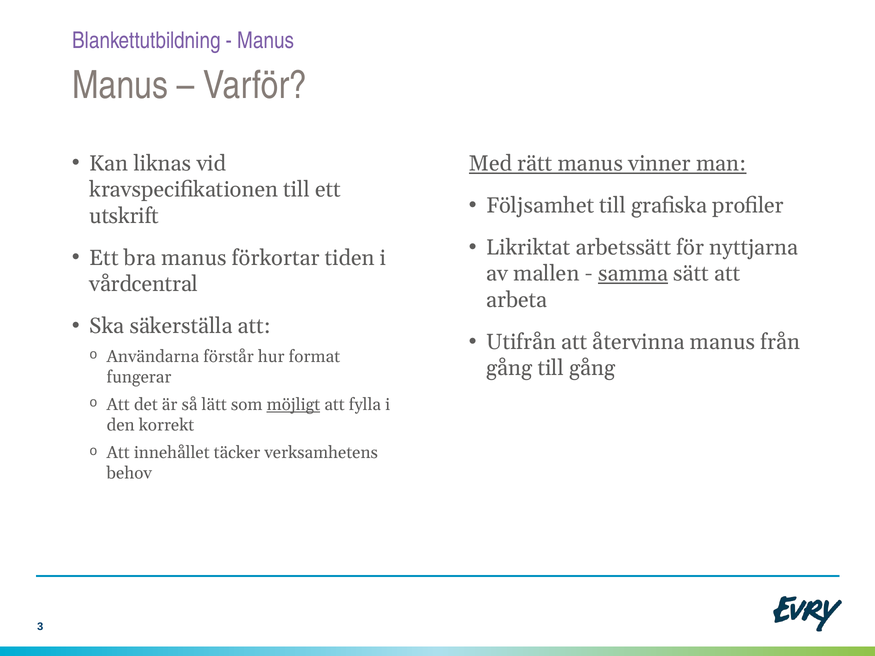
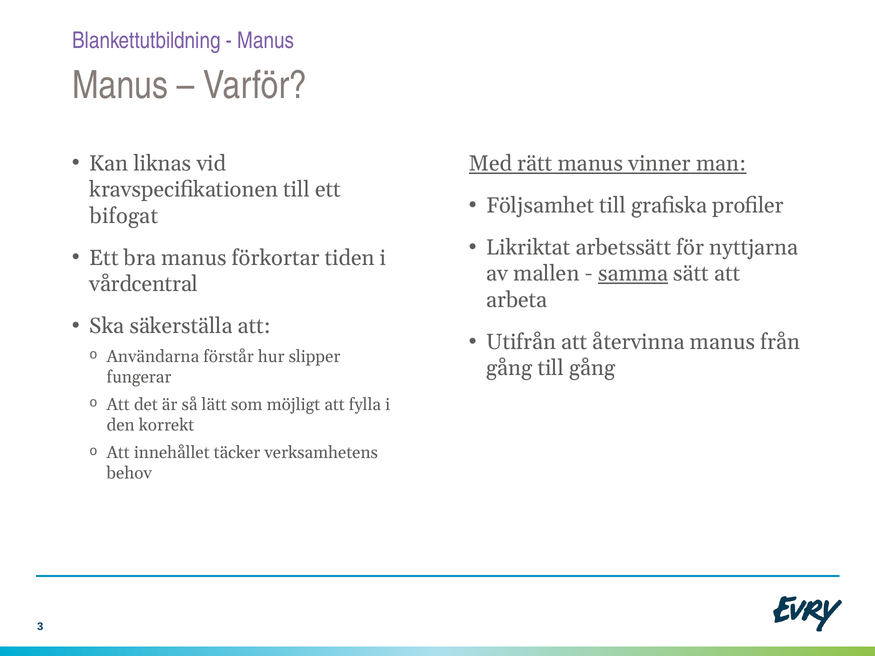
utskrift: utskrift -> bifogat
format: format -> slipper
möjligt underline: present -> none
